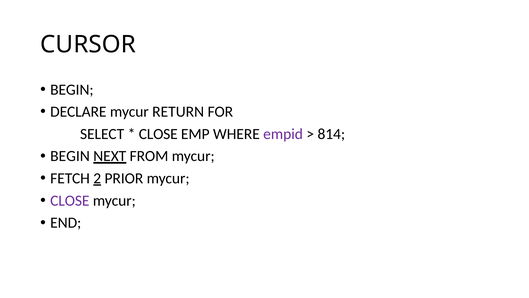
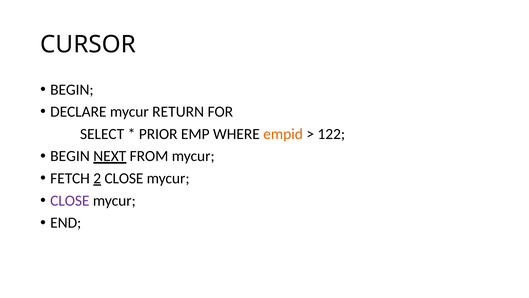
CLOSE at (158, 134): CLOSE -> PRIOR
empid colour: purple -> orange
814: 814 -> 122
2 PRIOR: PRIOR -> CLOSE
